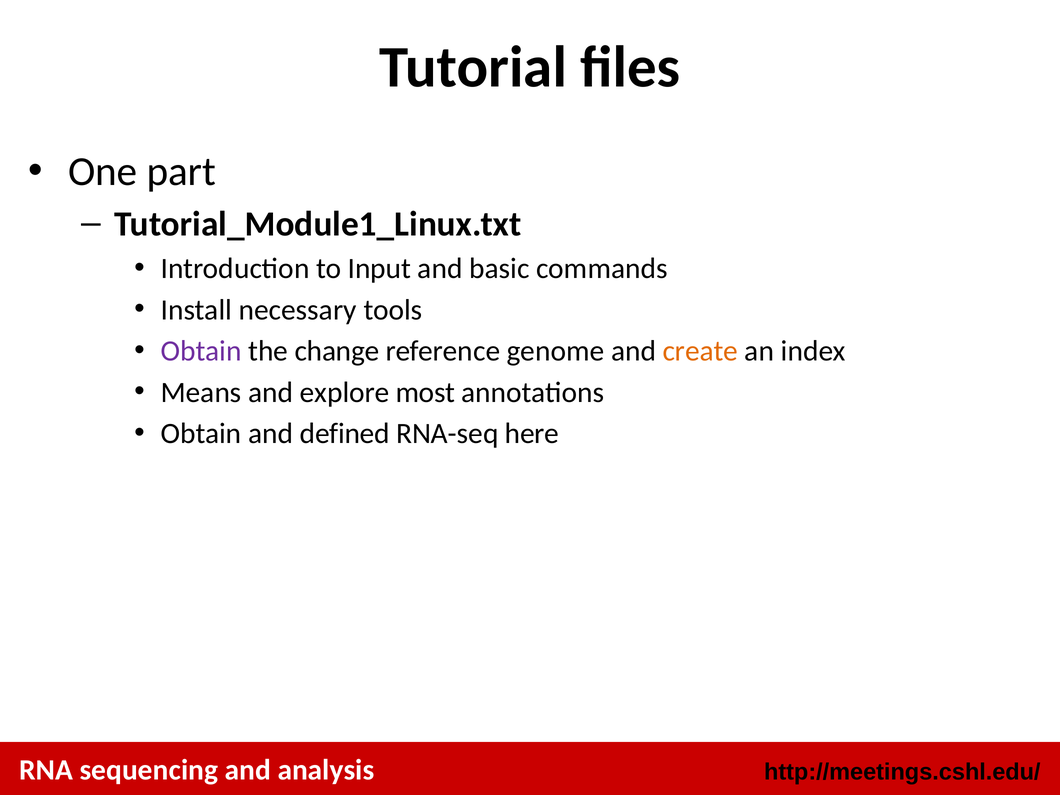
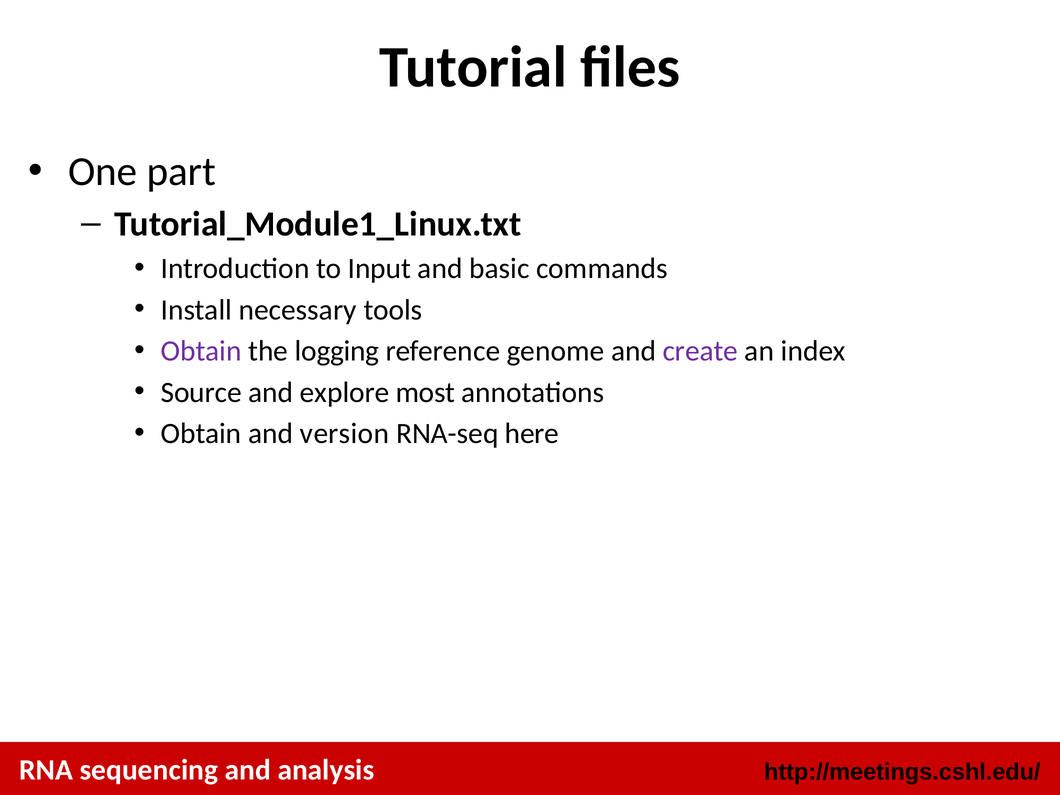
change: change -> logging
create colour: orange -> purple
Means: Means -> Source
defined: defined -> version
